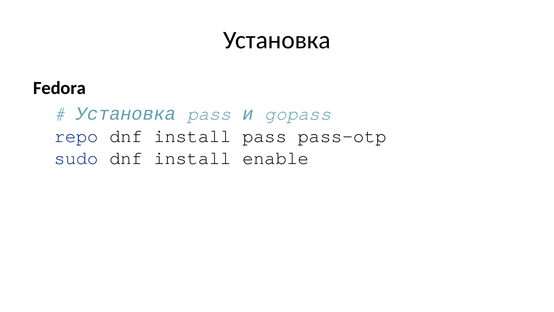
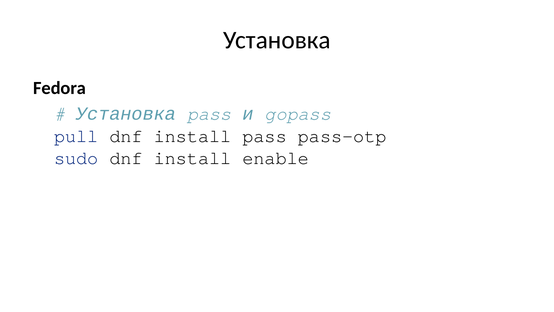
repo: repo -> pull
